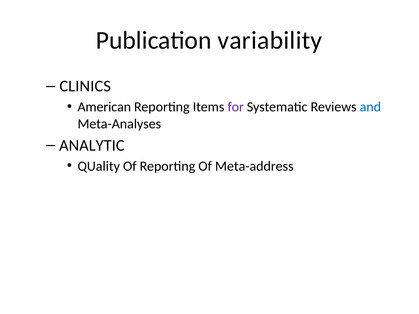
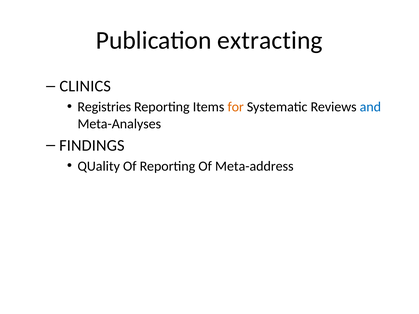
variability: variability -> extracting
American: American -> Registries
for colour: purple -> orange
ANALYTIC: ANALYTIC -> FINDINGS
